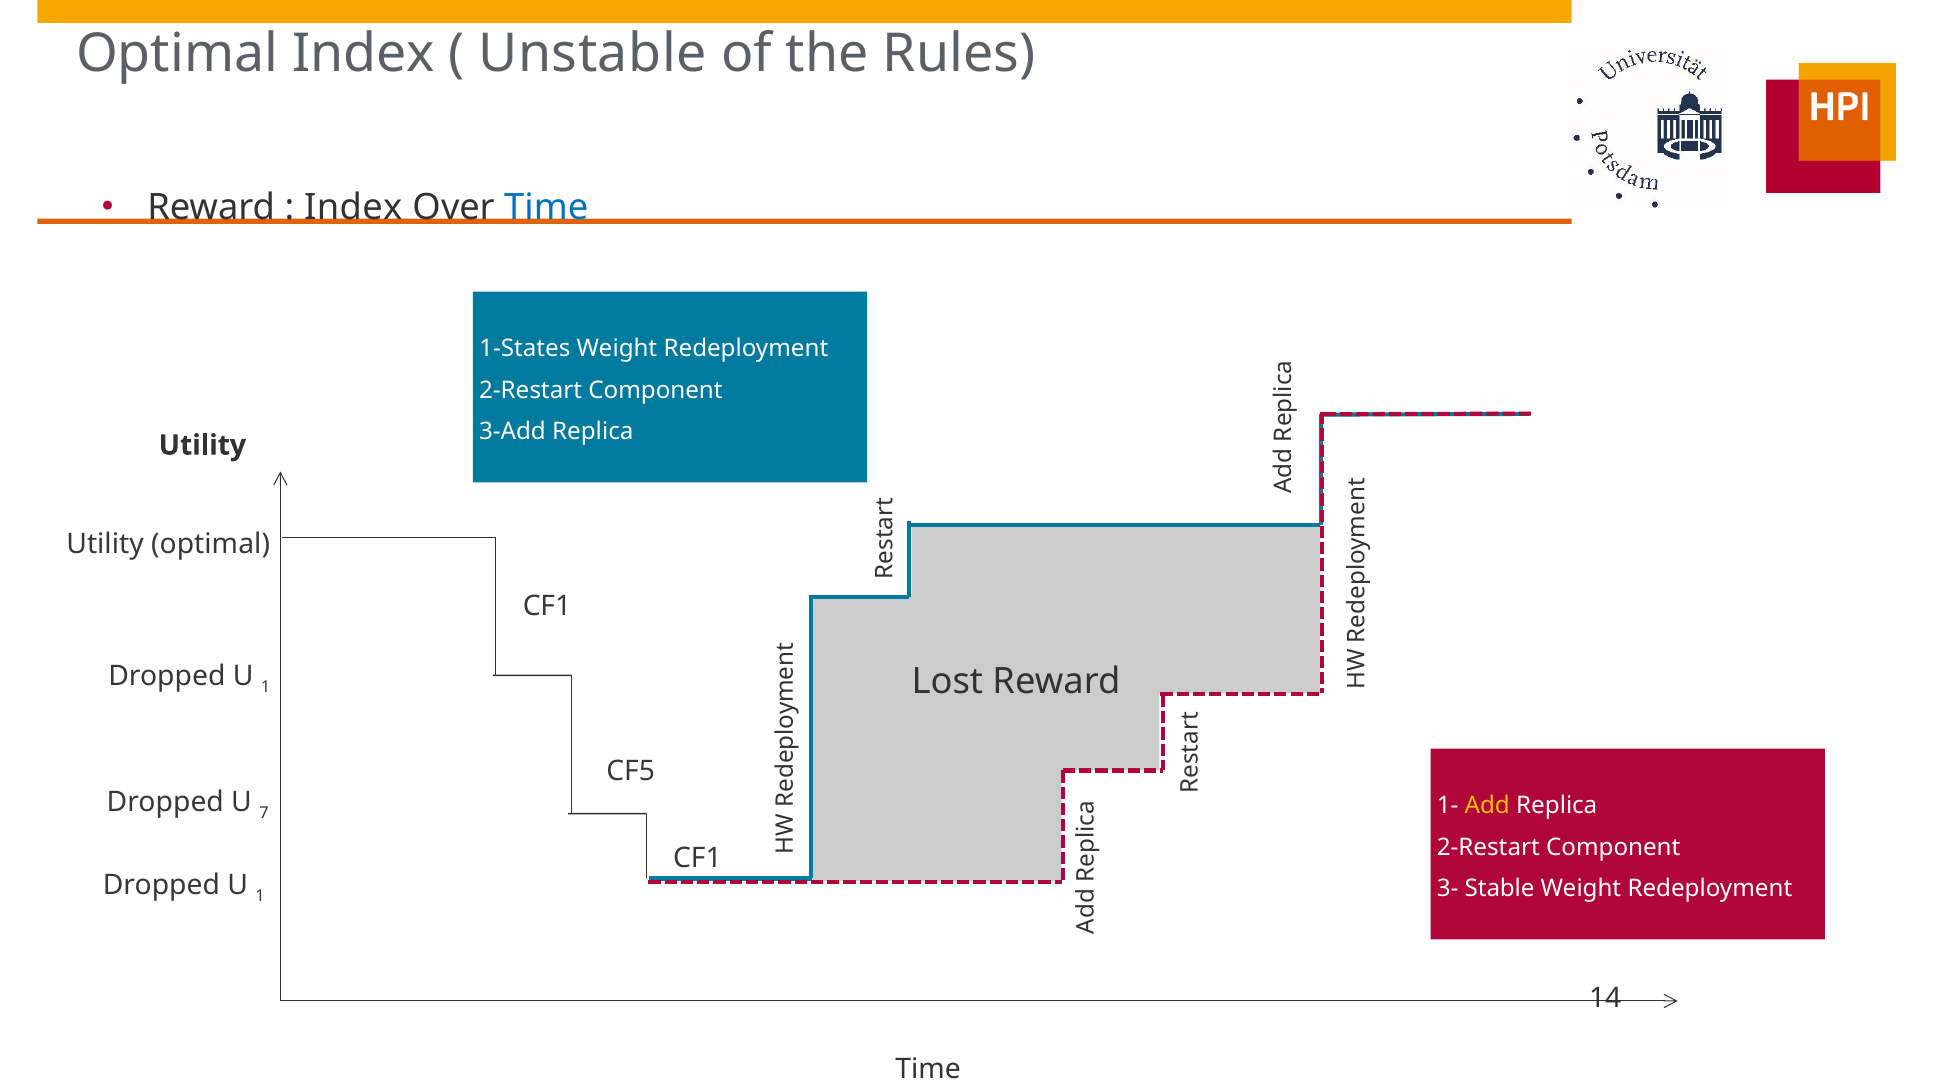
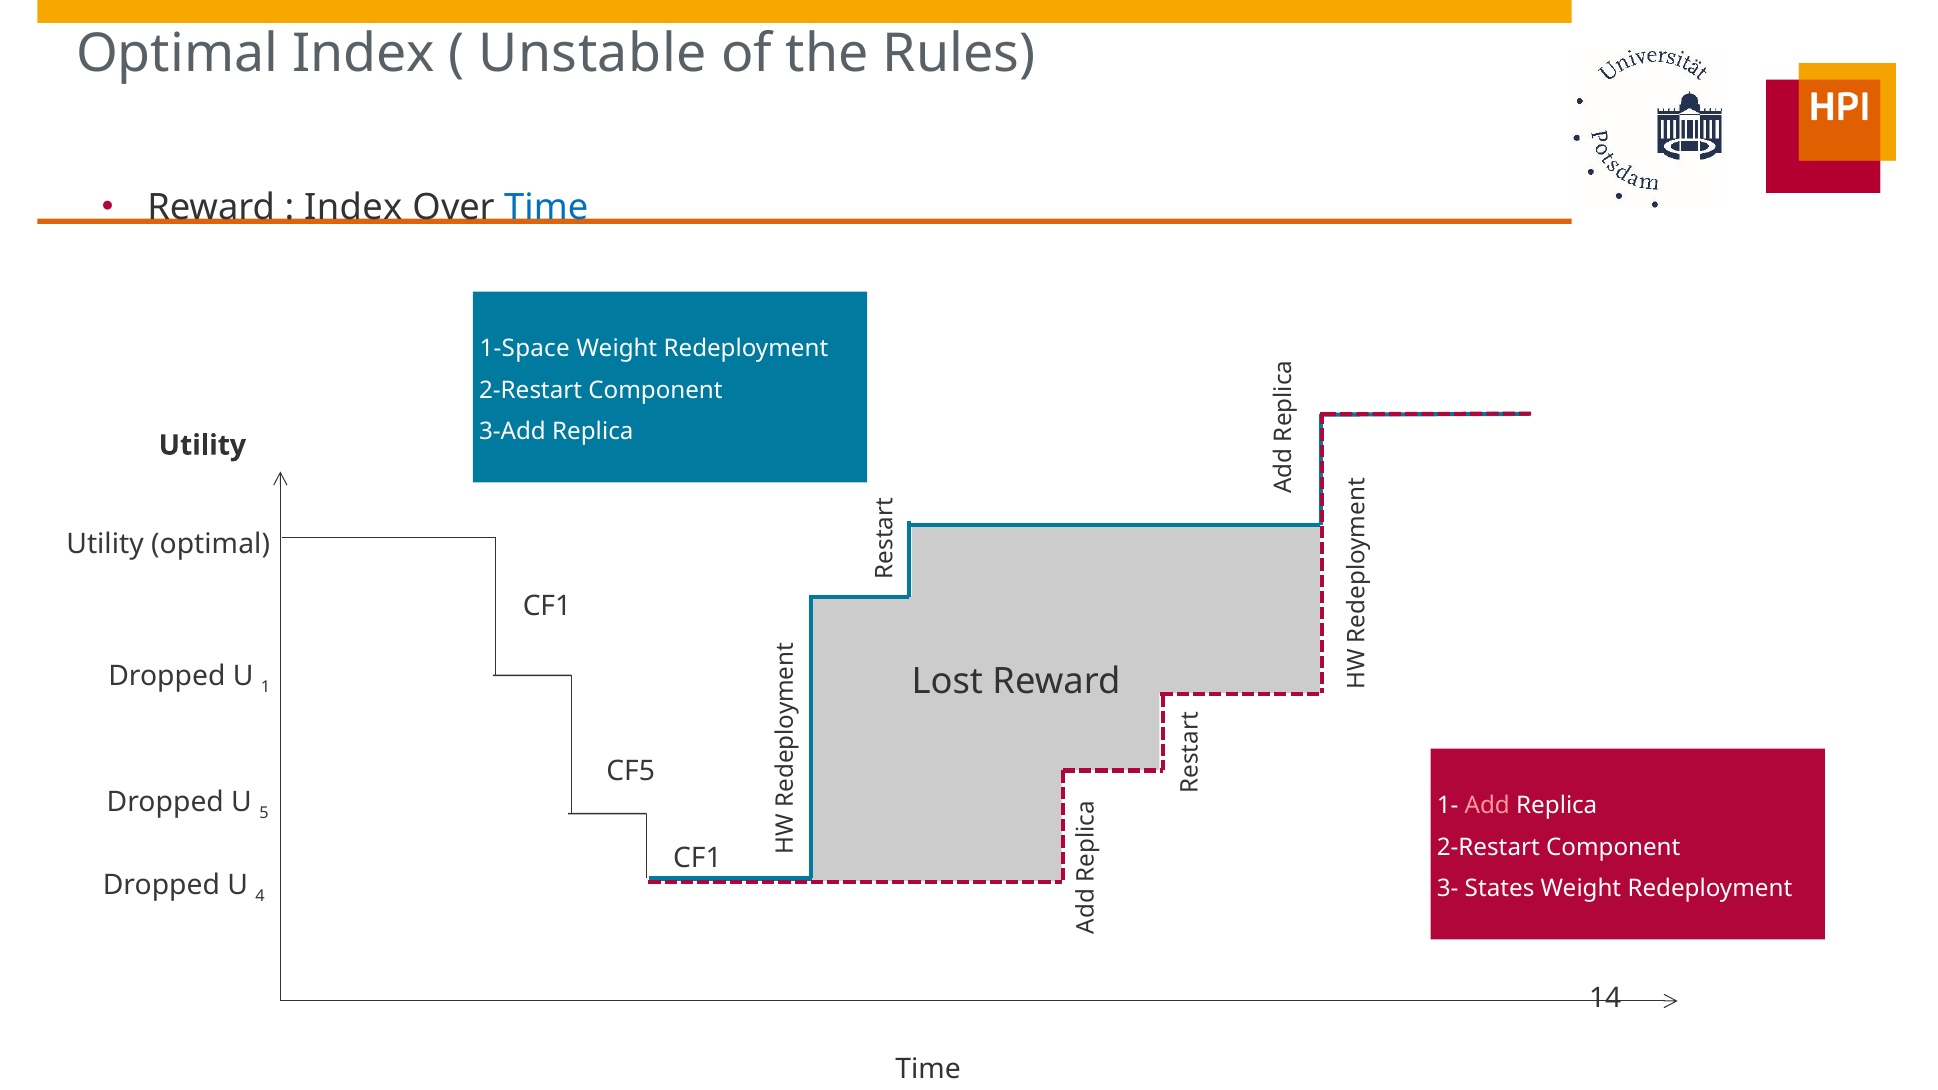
1-States: 1-States -> 1-Space
7: 7 -> 5
Add colour: yellow -> pink
1 at (260, 896): 1 -> 4
Stable: Stable -> States
